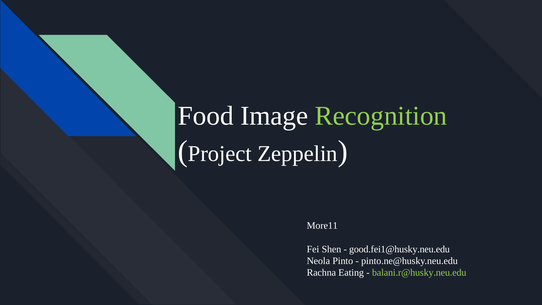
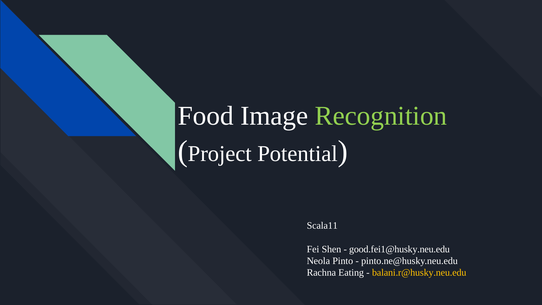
Zeppelin: Zeppelin -> Potential
More11: More11 -> Scala11
balani.r@husky.neu.edu colour: light green -> yellow
